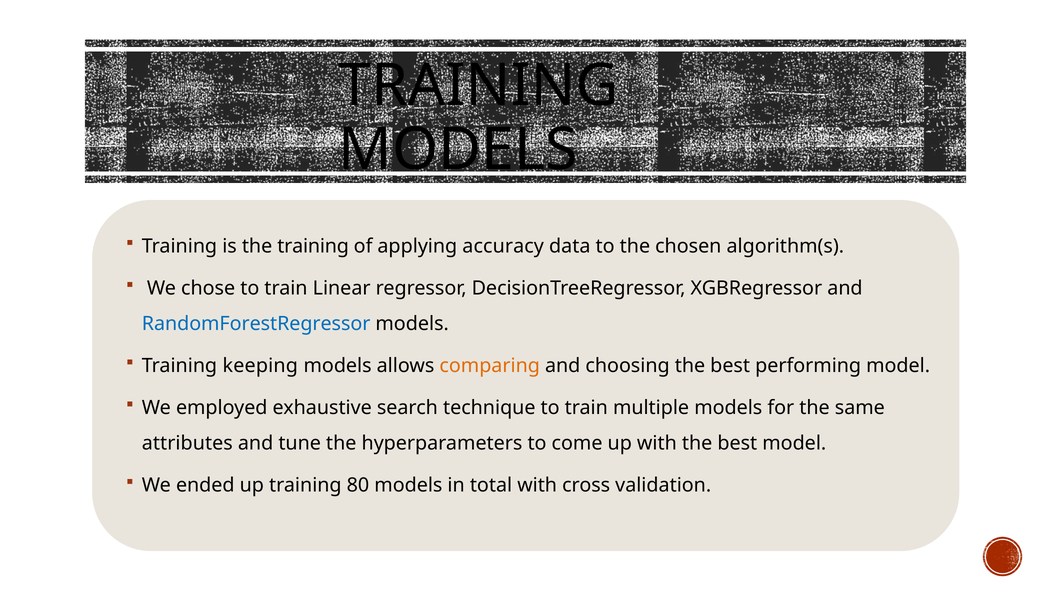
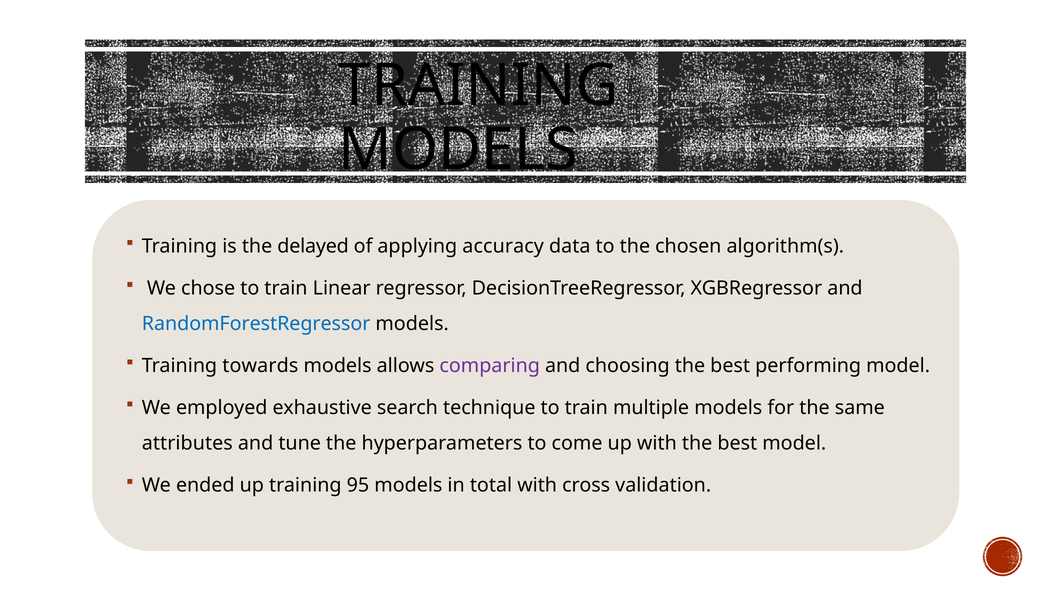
the training: training -> delayed
keeping: keeping -> towards
comparing colour: orange -> purple
80: 80 -> 95
